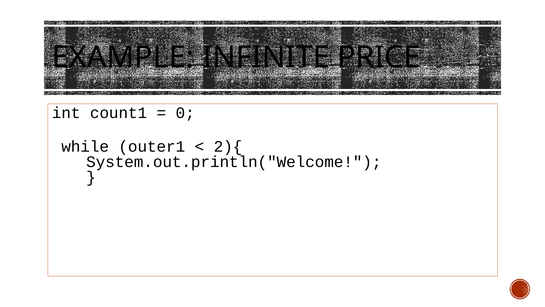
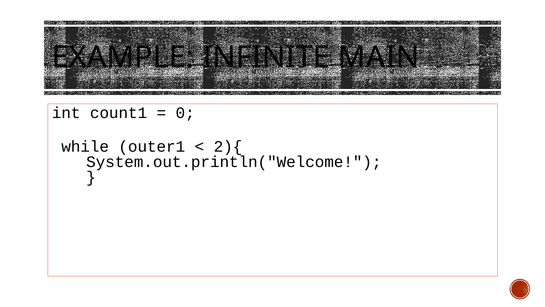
PRICE: PRICE -> MAIN
